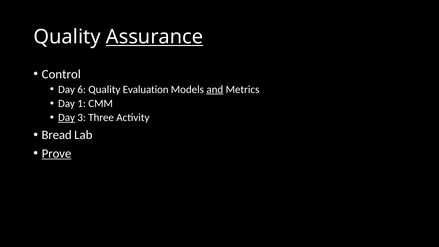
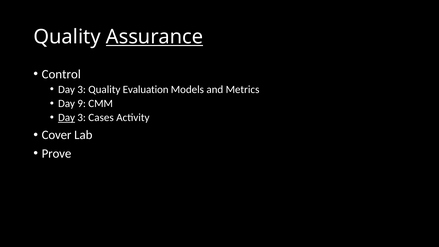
6 at (82, 89): 6 -> 3
and underline: present -> none
1: 1 -> 9
Three: Three -> Cases
Bread: Bread -> Cover
Prove underline: present -> none
